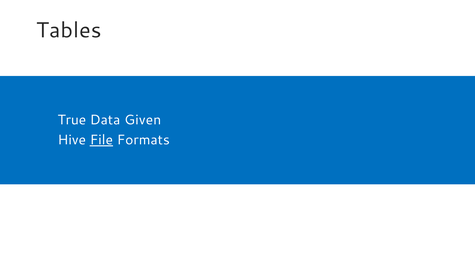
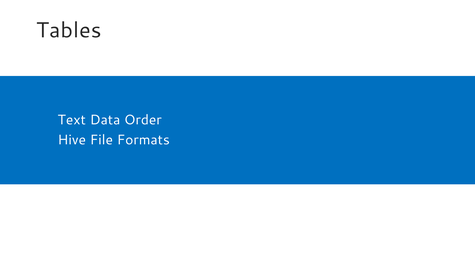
True: True -> Text
Given: Given -> Order
File underline: present -> none
